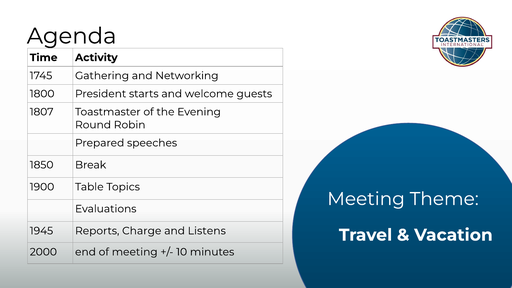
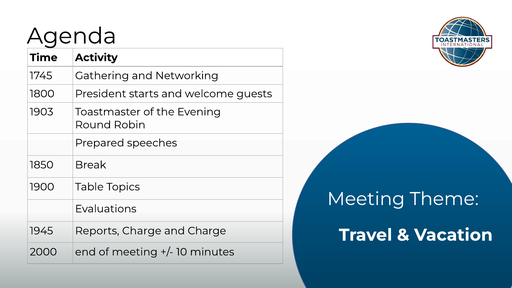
1807: 1807 -> 1903
and Listens: Listens -> Charge
